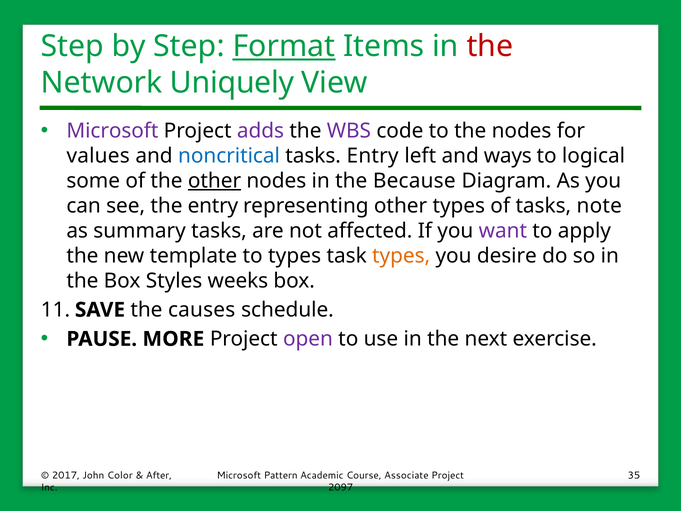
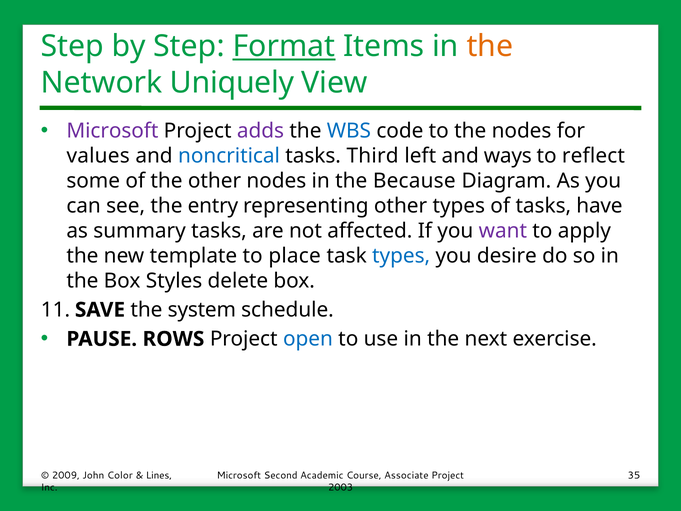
the at (490, 46) colour: red -> orange
WBS colour: purple -> blue
tasks Entry: Entry -> Third
logical: logical -> reflect
other at (214, 181) underline: present -> none
note: note -> have
to types: types -> place
types at (401, 256) colour: orange -> blue
weeks: weeks -> delete
causes: causes -> system
MORE: MORE -> ROWS
open colour: purple -> blue
2017: 2017 -> 2009
After: After -> Lines
Pattern: Pattern -> Second
2097: 2097 -> 2003
